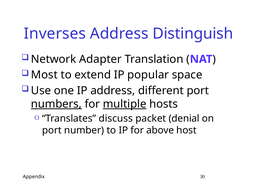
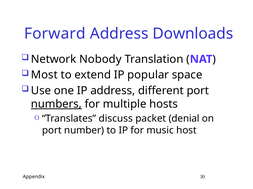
Inverses: Inverses -> Forward
Distinguish: Distinguish -> Downloads
Adapter: Adapter -> Nobody
multiple underline: present -> none
above: above -> music
